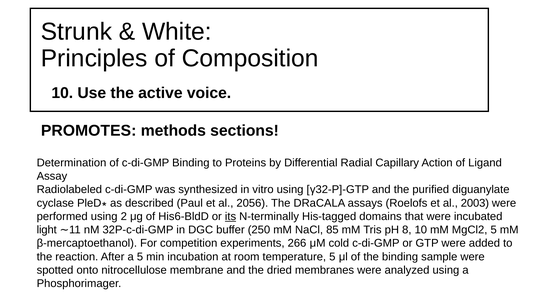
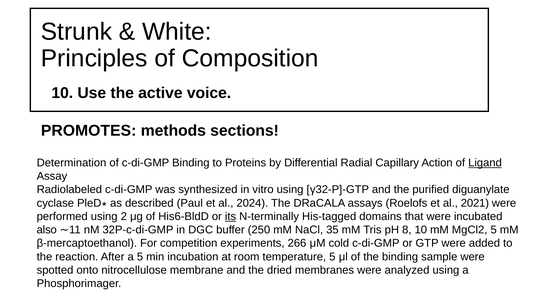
Ligand underline: none -> present
2056: 2056 -> 2024
2003: 2003 -> 2021
light: light -> also
85: 85 -> 35
